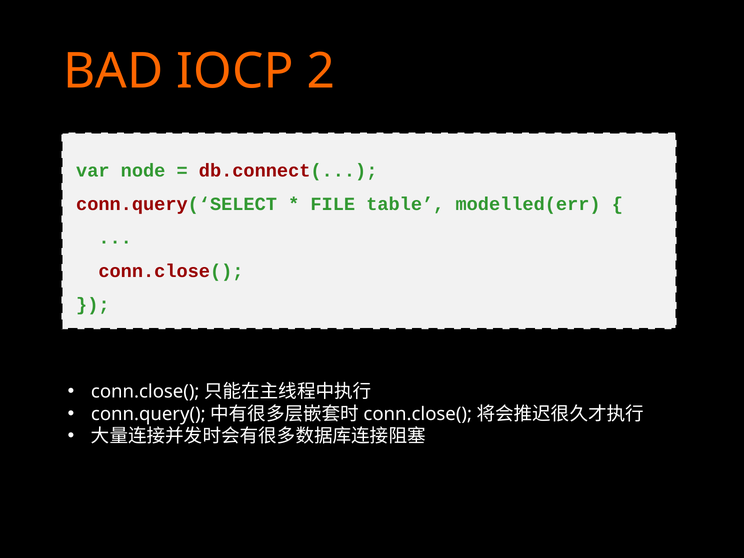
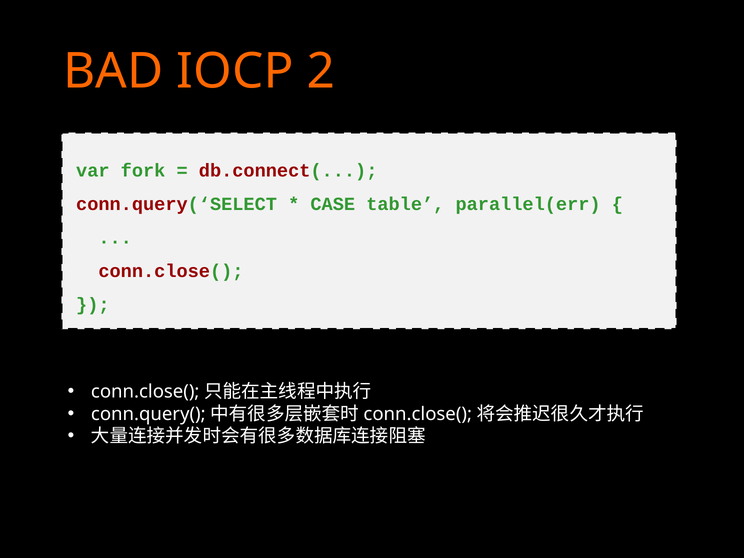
node: node -> fork
FILE: FILE -> CASE
modelled(err: modelled(err -> parallel(err
